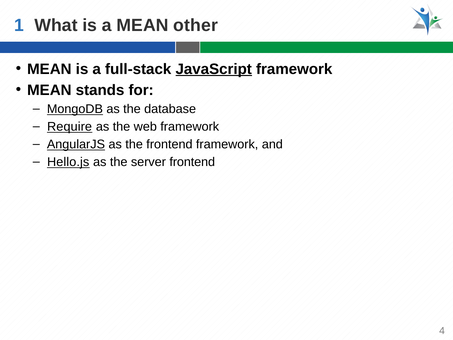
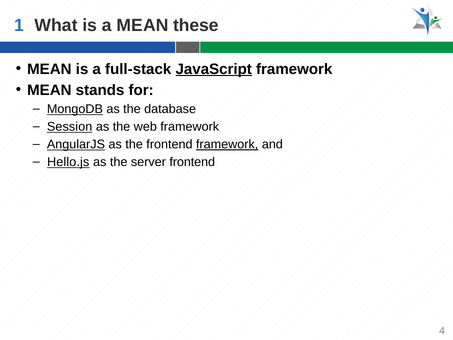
other: other -> these
Require: Require -> Session
framework at (227, 144) underline: none -> present
